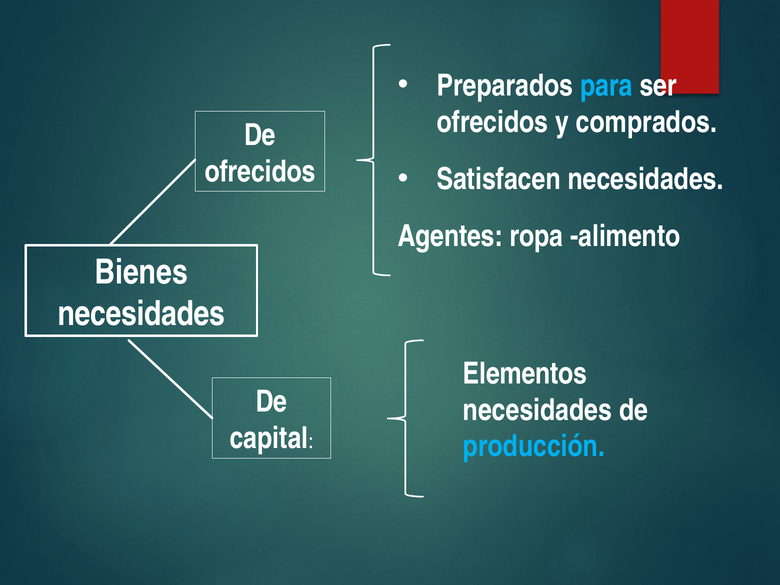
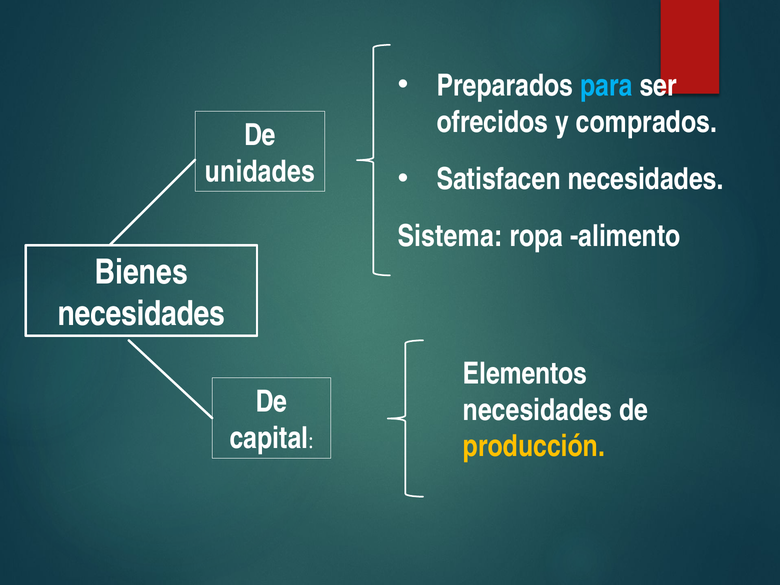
ofrecidos at (260, 172): ofrecidos -> unidades
Agentes: Agentes -> Sistema
producción colour: light blue -> yellow
